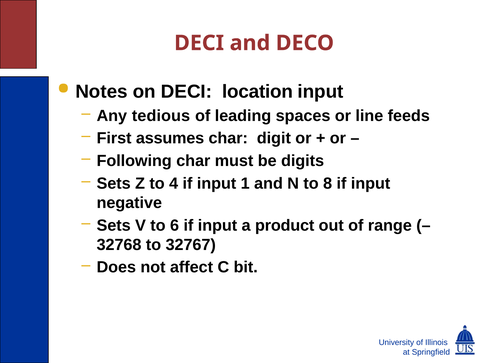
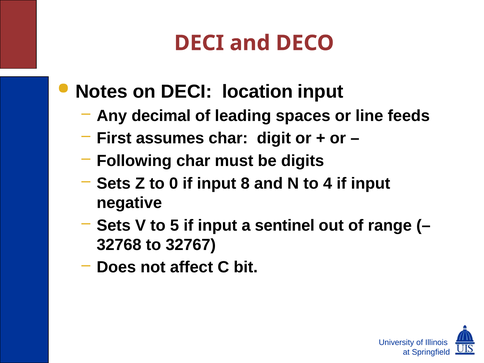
tedious: tedious -> decimal
4: 4 -> 0
1: 1 -> 8
8: 8 -> 4
6: 6 -> 5
product: product -> sentinel
